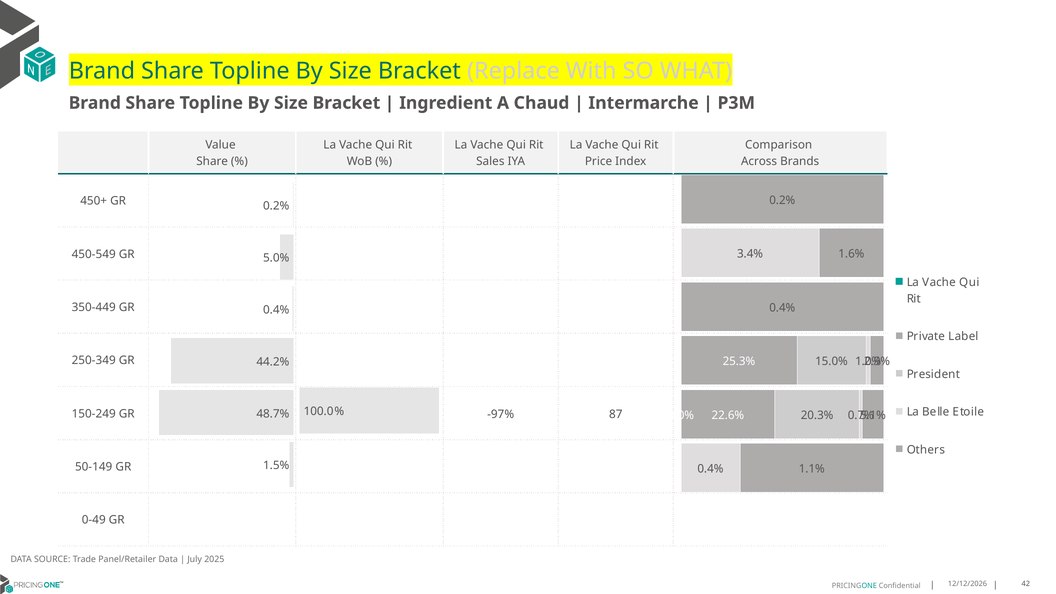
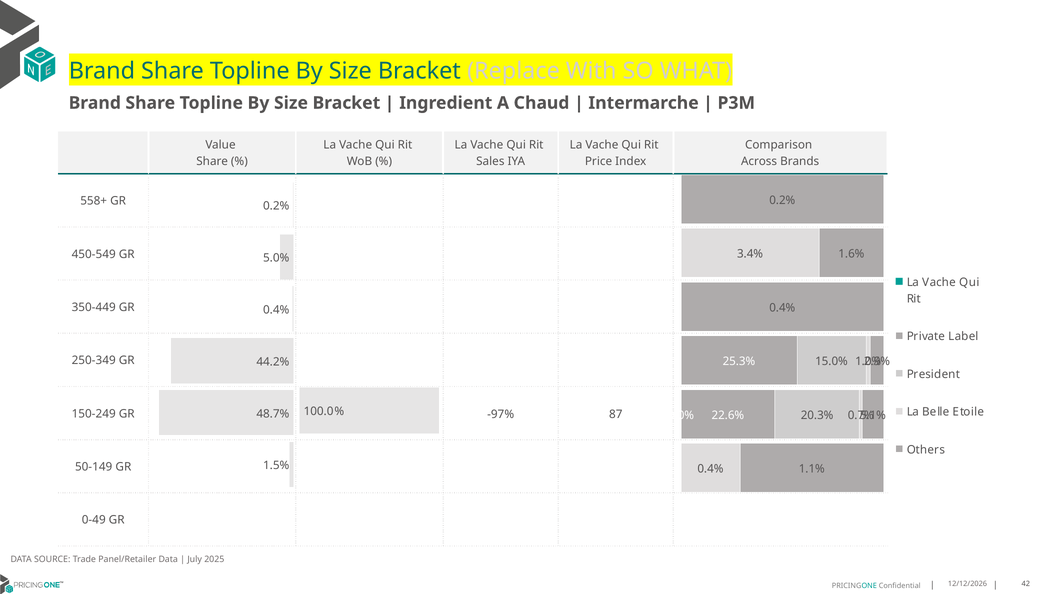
450+: 450+ -> 558+
